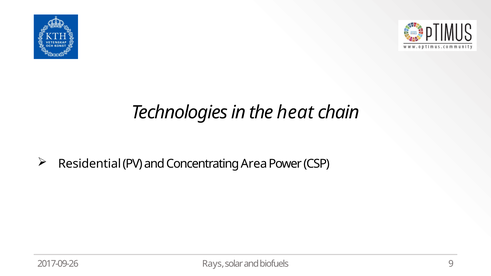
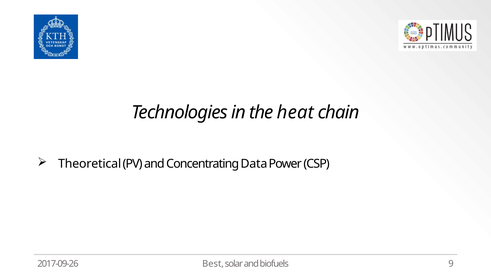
Residential: Residential -> Theoretical
Area: Area -> Data
Rays: Rays -> Best
